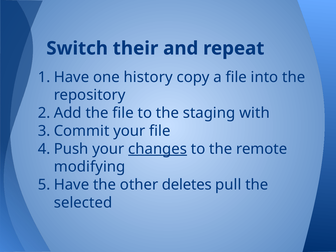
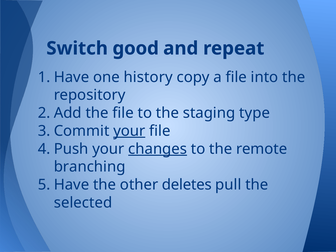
their: their -> good
with: with -> type
your at (129, 131) underline: none -> present
modifying: modifying -> branching
